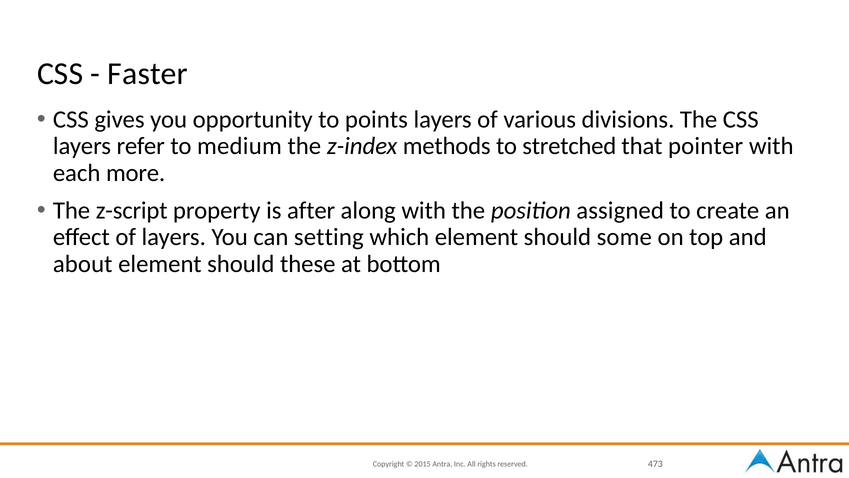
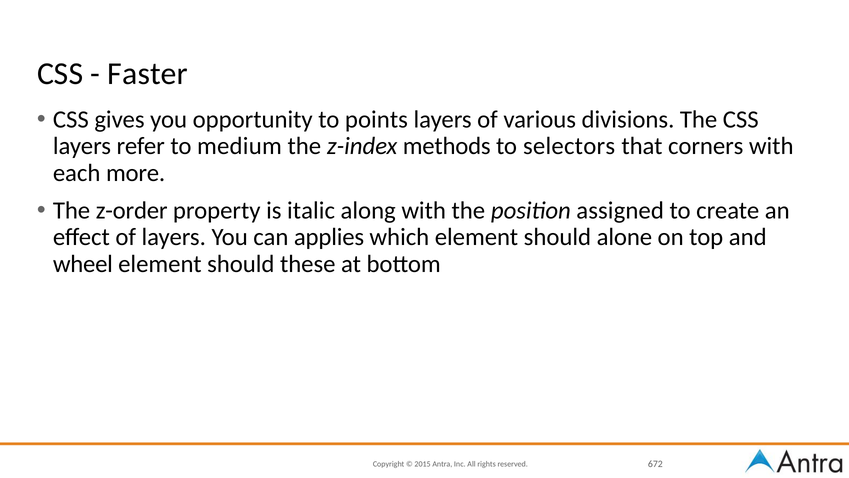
stretched: stretched -> selectors
pointer: pointer -> corners
z-script: z-script -> z-order
after: after -> italic
setting: setting -> applies
some: some -> alone
about: about -> wheel
473: 473 -> 672
